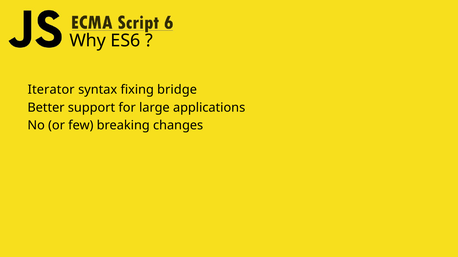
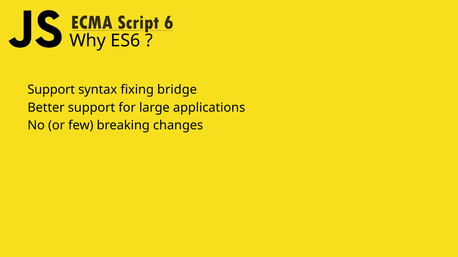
Iterator at (51, 90): Iterator -> Support
